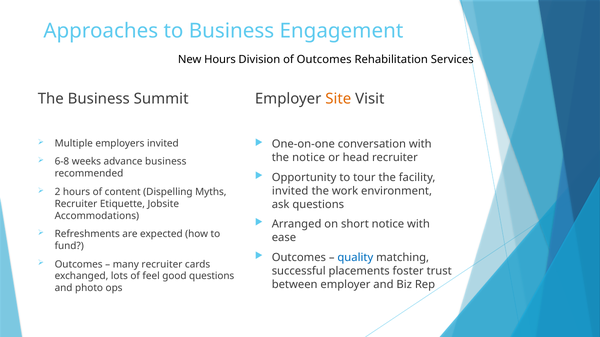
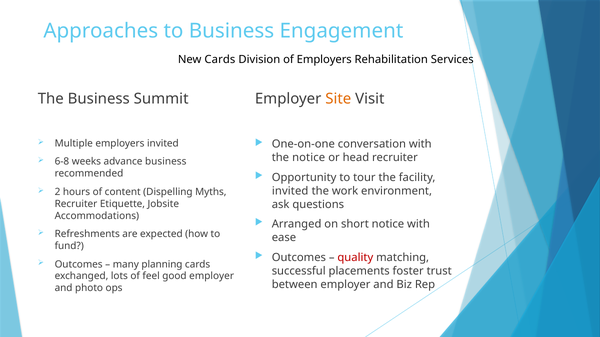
New Hours: Hours -> Cards
of Outcomes: Outcomes -> Employers
quality colour: blue -> red
many recruiter: recruiter -> planning
good questions: questions -> employer
